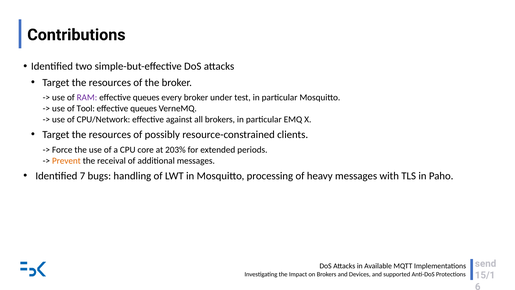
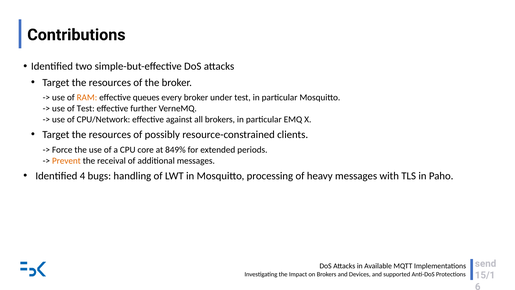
RAM colour: purple -> orange
of Tool: Tool -> Test
queues at (144, 108): queues -> further
203%: 203% -> 849%
7: 7 -> 4
